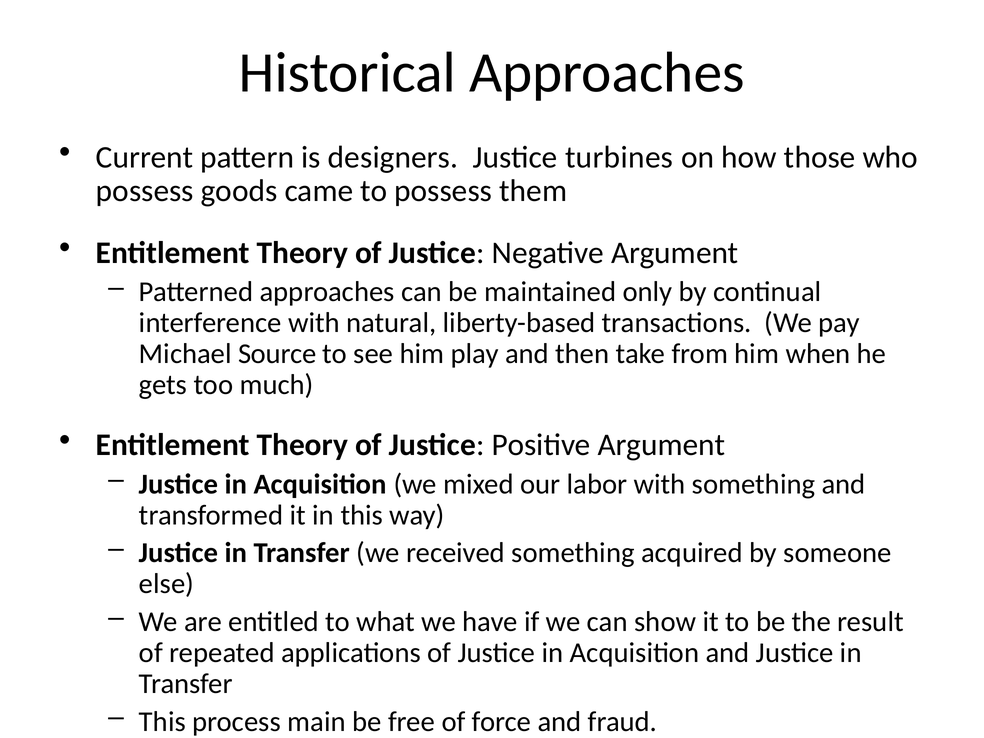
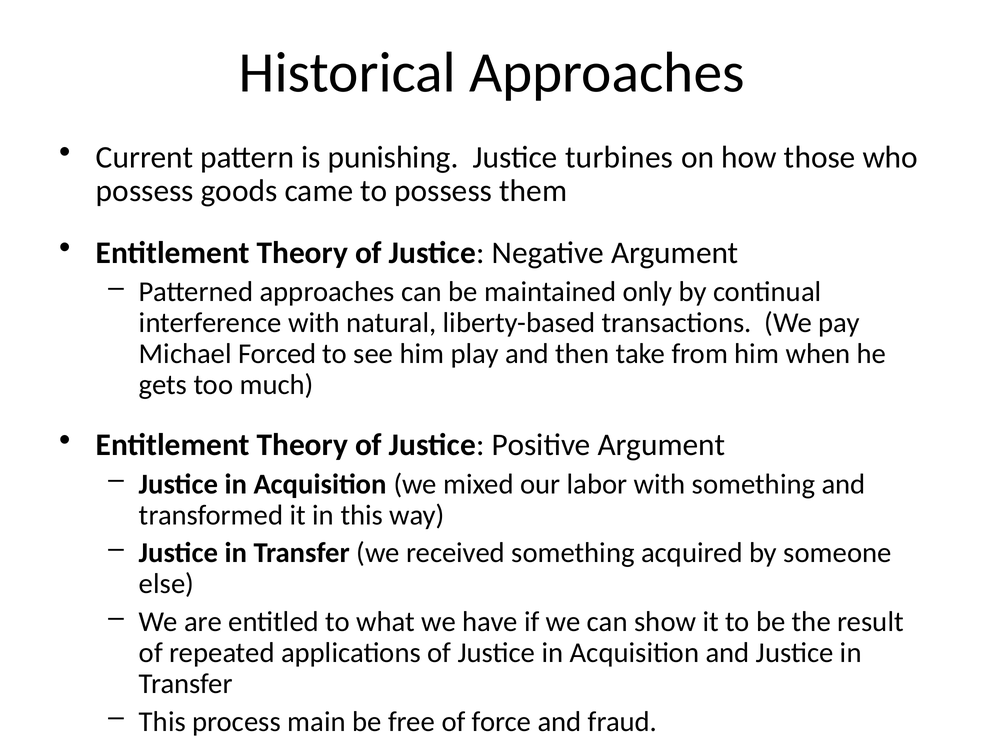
designers: designers -> punishing
Source: Source -> Forced
